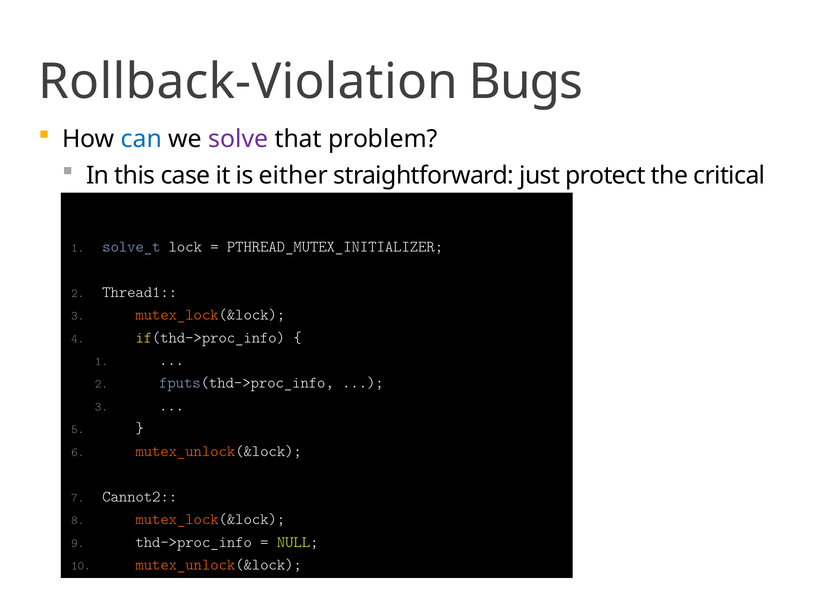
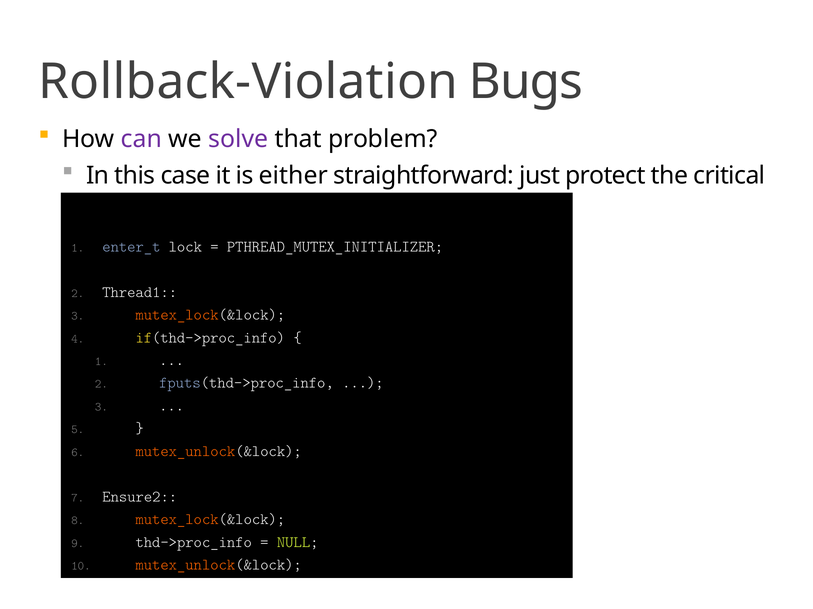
can colour: blue -> purple
solve_t: solve_t -> enter_t
Cannot2: Cannot2 -> Ensure2
